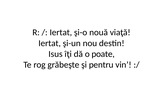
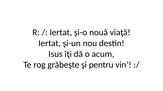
poate: poate -> acum
